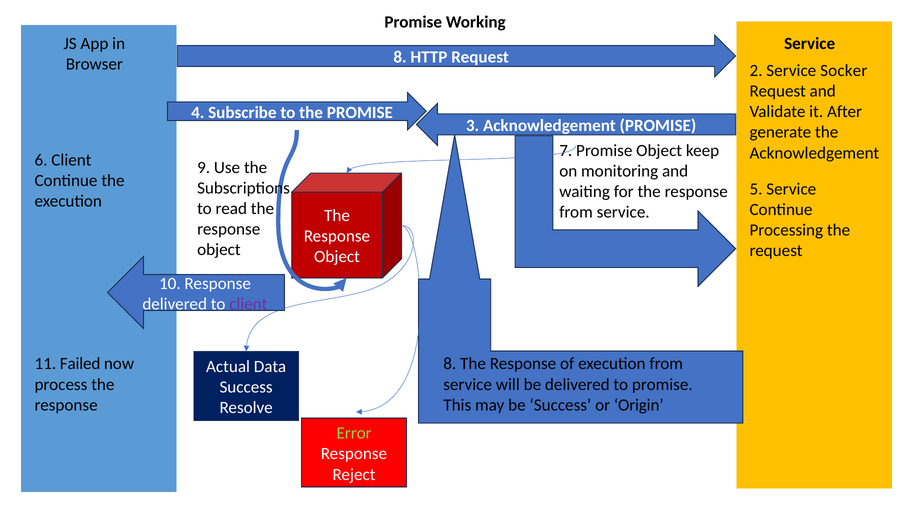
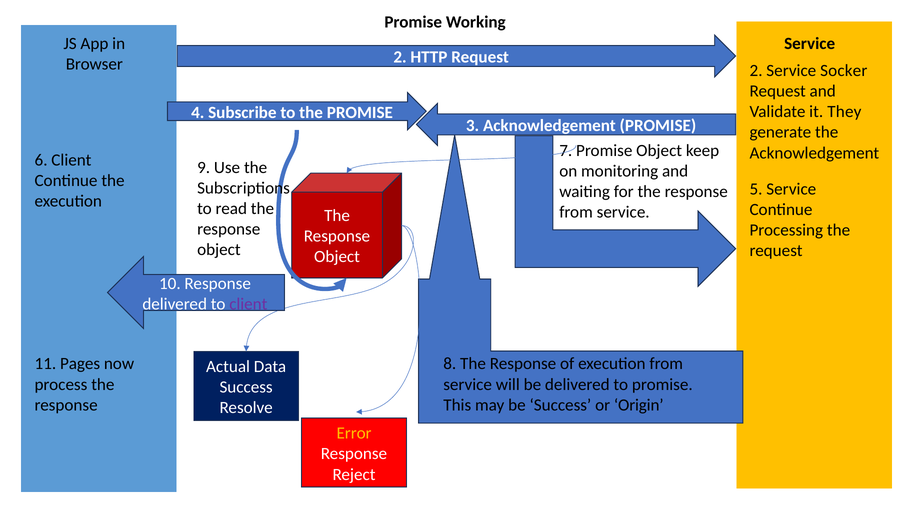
Browser 8: 8 -> 2
After: After -> They
Failed: Failed -> Pages
Error colour: light green -> yellow
